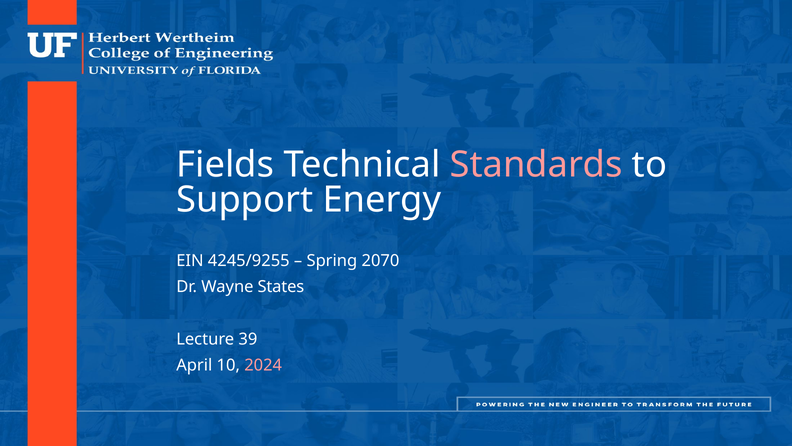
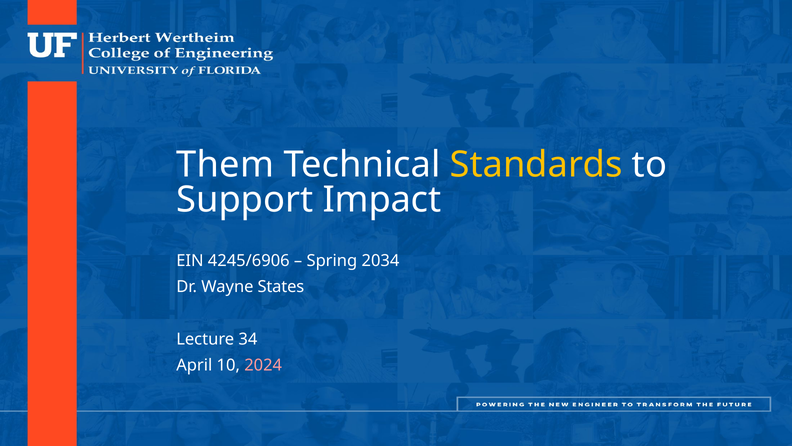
Fields: Fields -> Them
Standards colour: pink -> yellow
Energy: Energy -> Impact
4245/9255: 4245/9255 -> 4245/6906
2070: 2070 -> 2034
39: 39 -> 34
